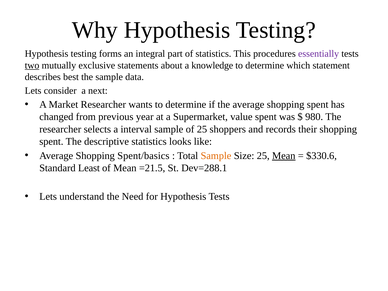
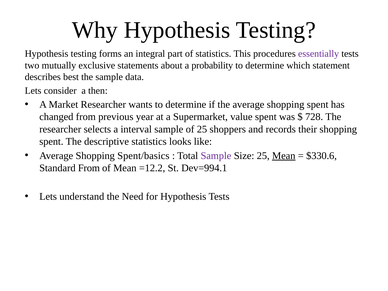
two underline: present -> none
knowledge: knowledge -> probability
next: next -> then
980: 980 -> 728
Sample at (216, 156) colour: orange -> purple
Standard Least: Least -> From
=21.5: =21.5 -> =12.2
Dev=288.1: Dev=288.1 -> Dev=994.1
